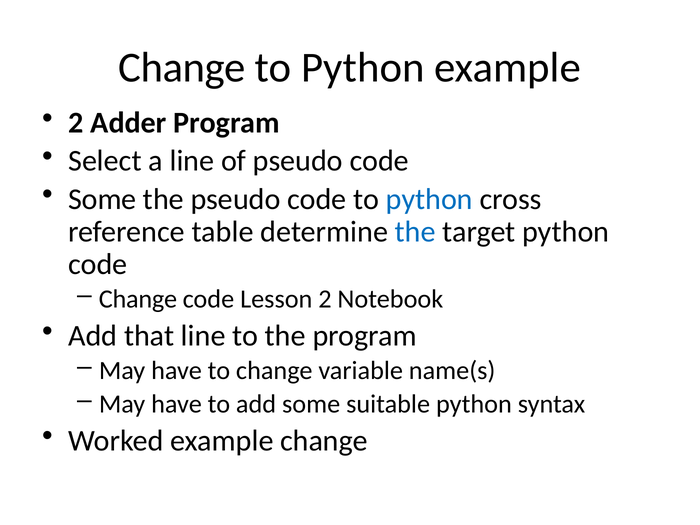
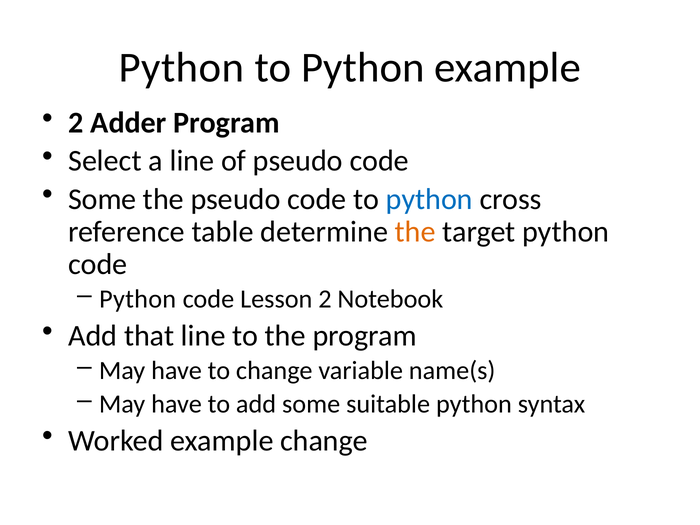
Change at (182, 68): Change -> Python
the at (415, 232) colour: blue -> orange
Change at (138, 299): Change -> Python
